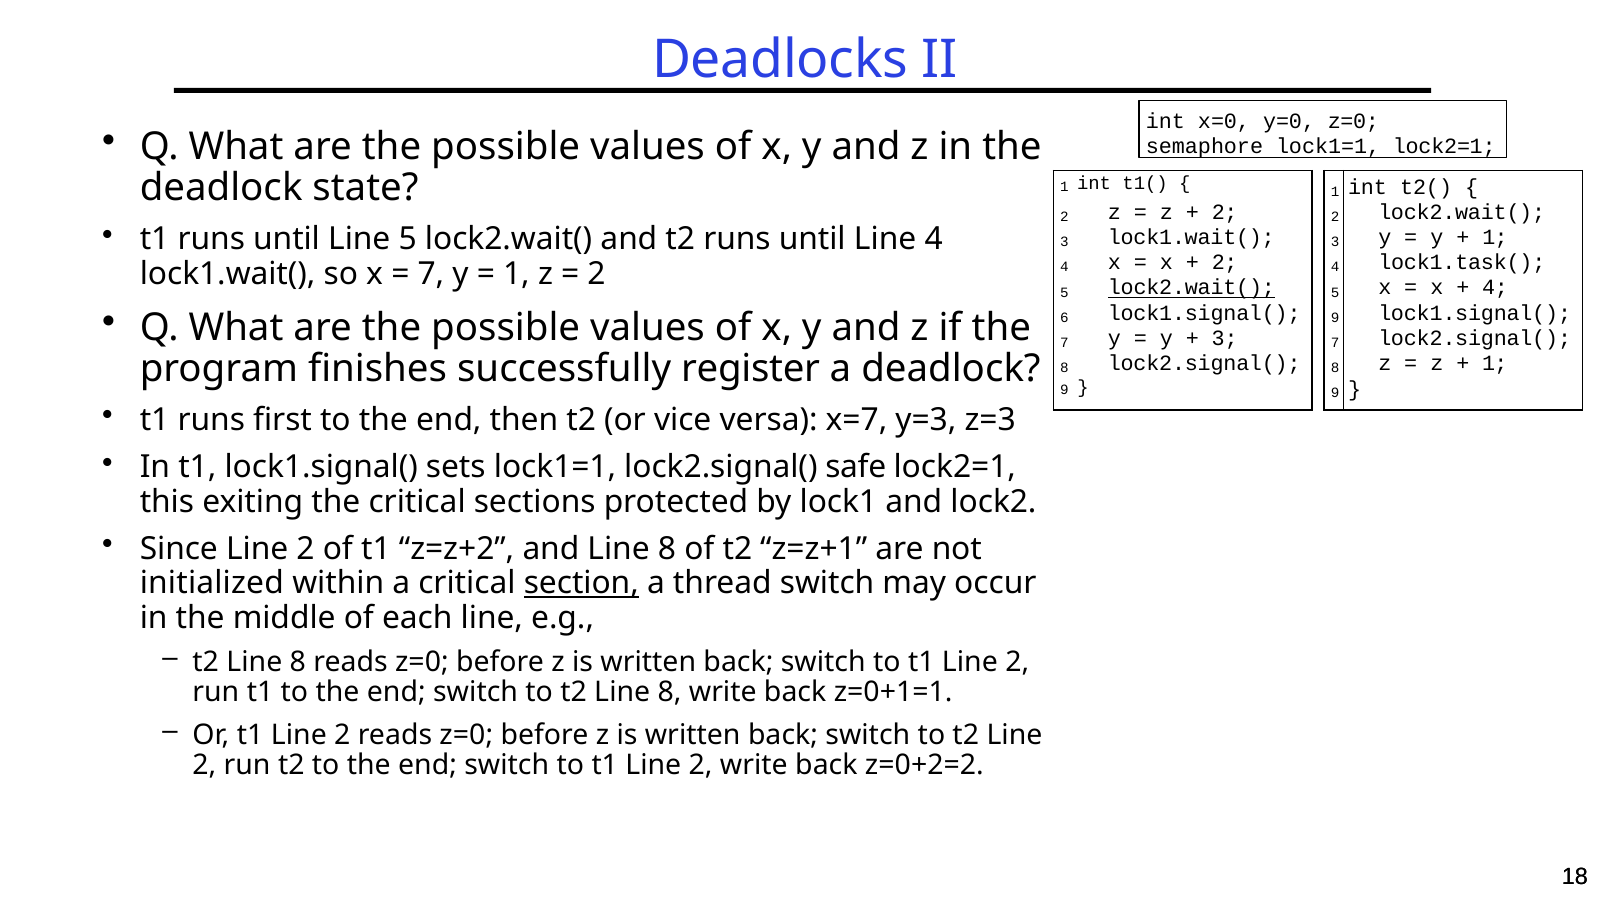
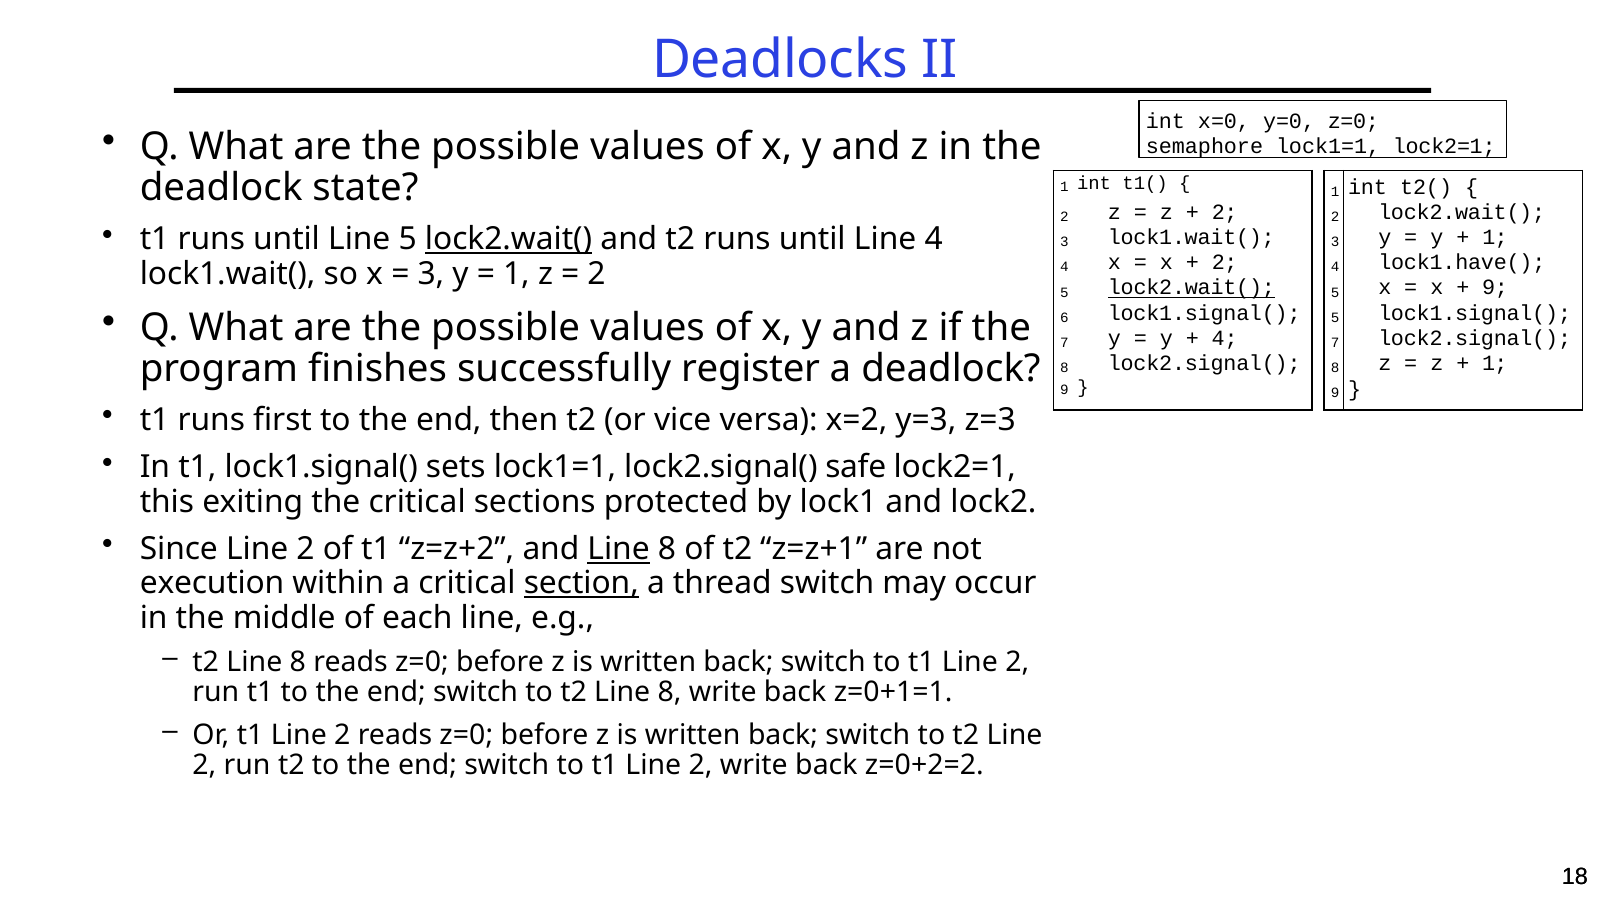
lock2.wait( at (509, 239) underline: none -> present
lock1.task(: lock1.task( -> lock1.have(
7 at (431, 274): 7 -> 3
4 at (1495, 288): 4 -> 9
lock1.signal( 9: 9 -> 5
3 at (1225, 338): 3 -> 4
x=7: x=7 -> x=2
Line at (619, 549) underline: none -> present
initialized: initialized -> execution
